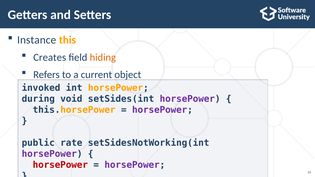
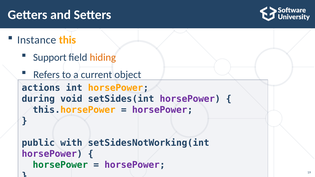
Creates: Creates -> Support
invoked: invoked -> actions
rate: rate -> with
horsePower at (60, 165) colour: red -> green
